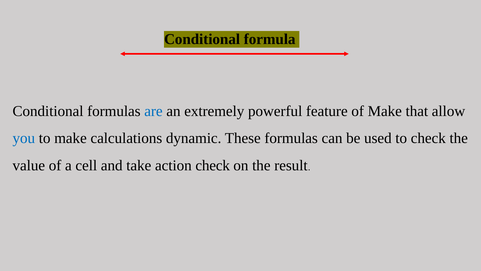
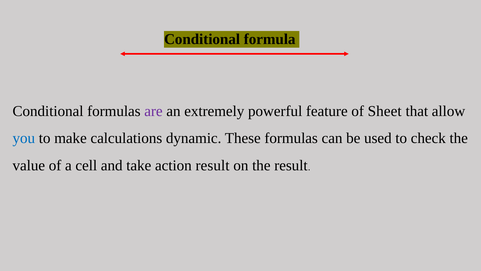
are colour: blue -> purple
of Make: Make -> Sheet
action check: check -> result
